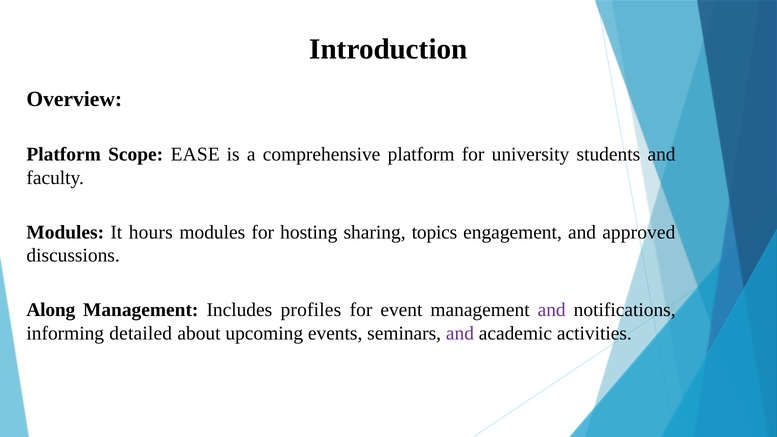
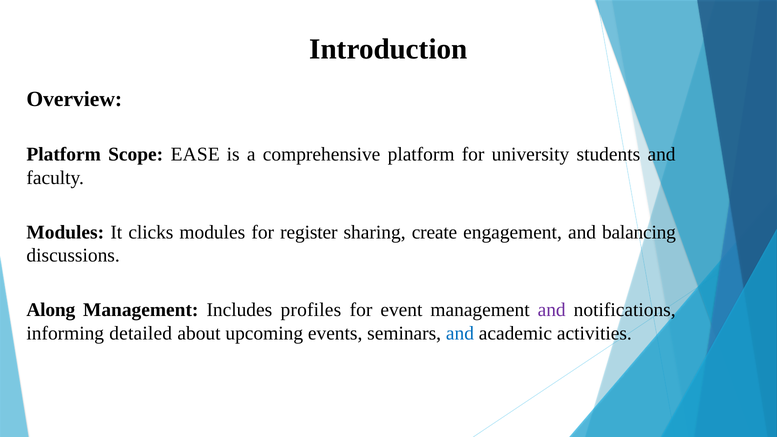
hours: hours -> clicks
hosting: hosting -> register
topics: topics -> create
approved: approved -> balancing
and at (460, 333) colour: purple -> blue
